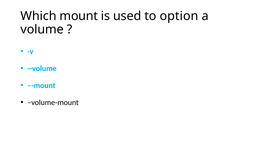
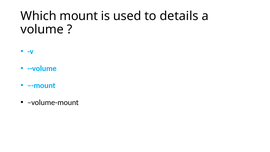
option: option -> details
